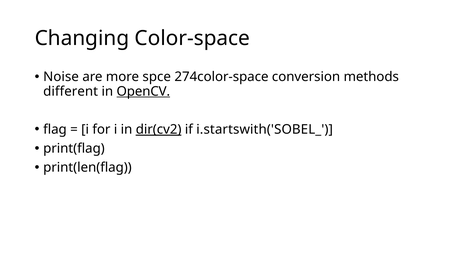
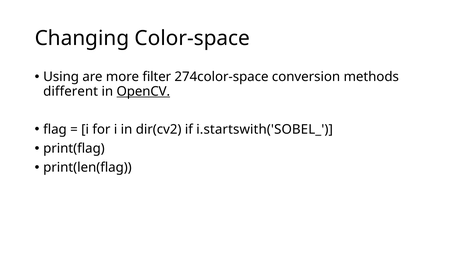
Noise: Noise -> Using
spce: spce -> filter
dir(cv2 underline: present -> none
